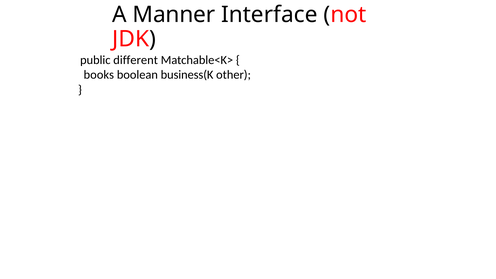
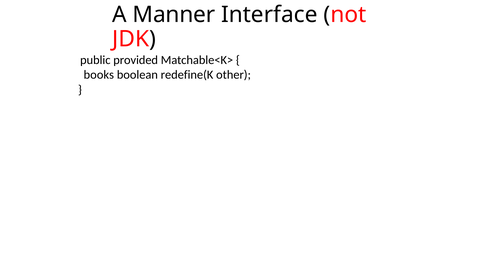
different: different -> provided
business(K: business(K -> redefine(K
